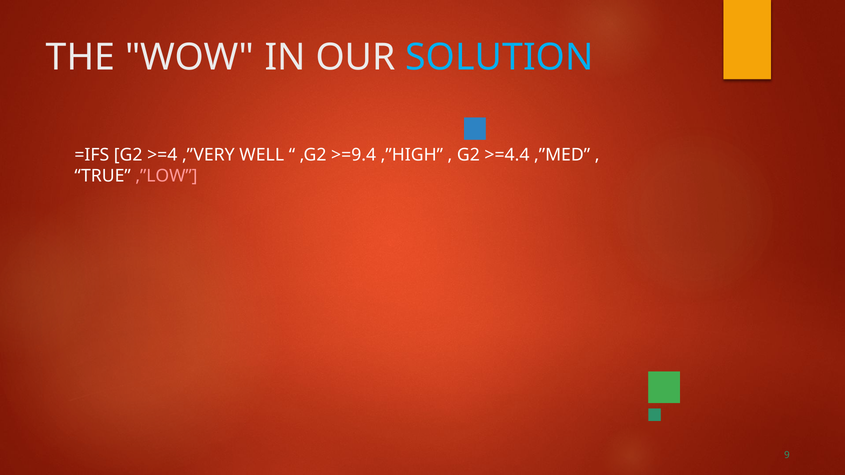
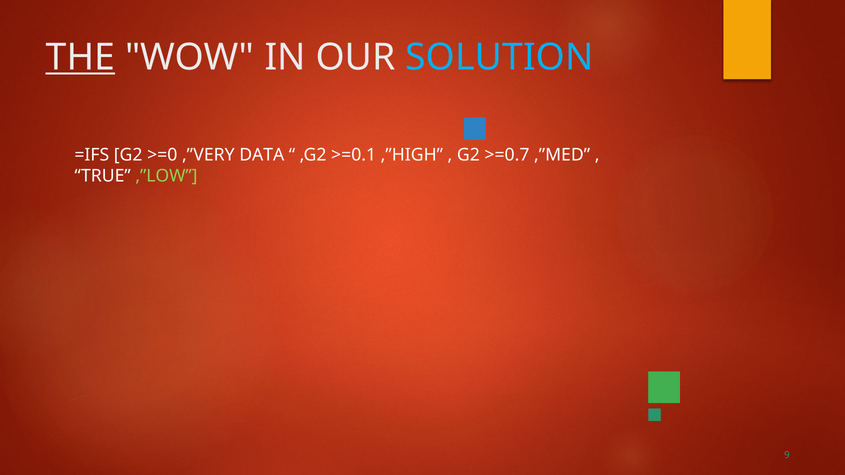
THE underline: none -> present
>=4: >=4 -> >=0
WELL: WELL -> DATA
>=9.4: >=9.4 -> >=0.1
>=4.4: >=4.4 -> >=0.7
,”LOW colour: pink -> light green
